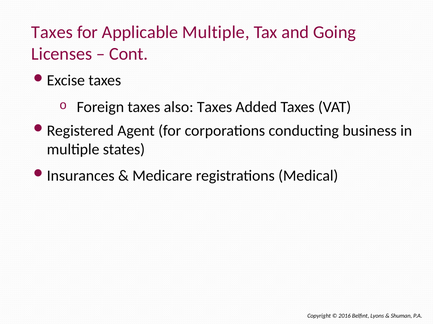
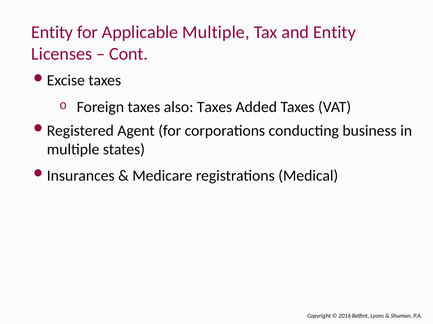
Taxes at (52, 32): Taxes -> Entity
and Going: Going -> Entity
